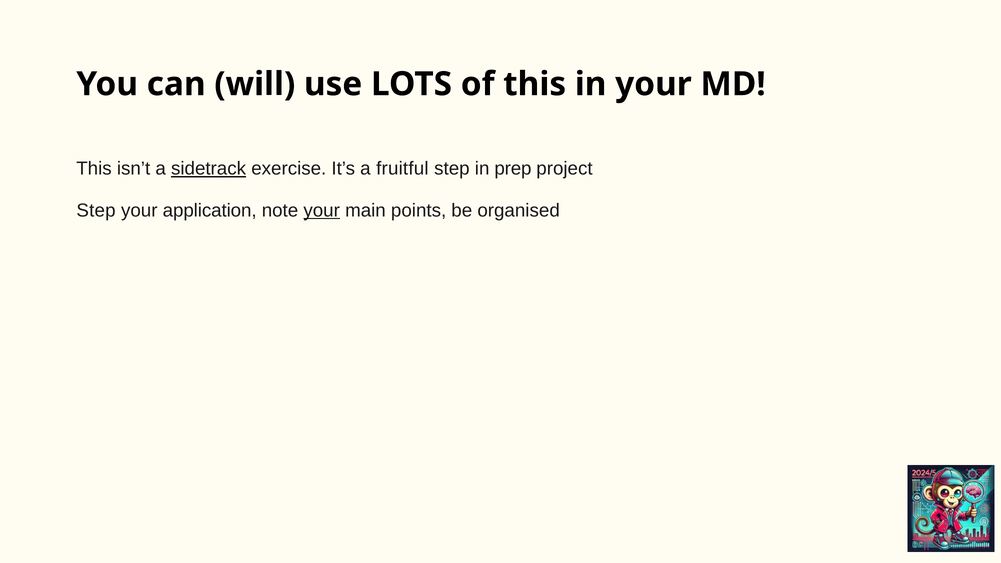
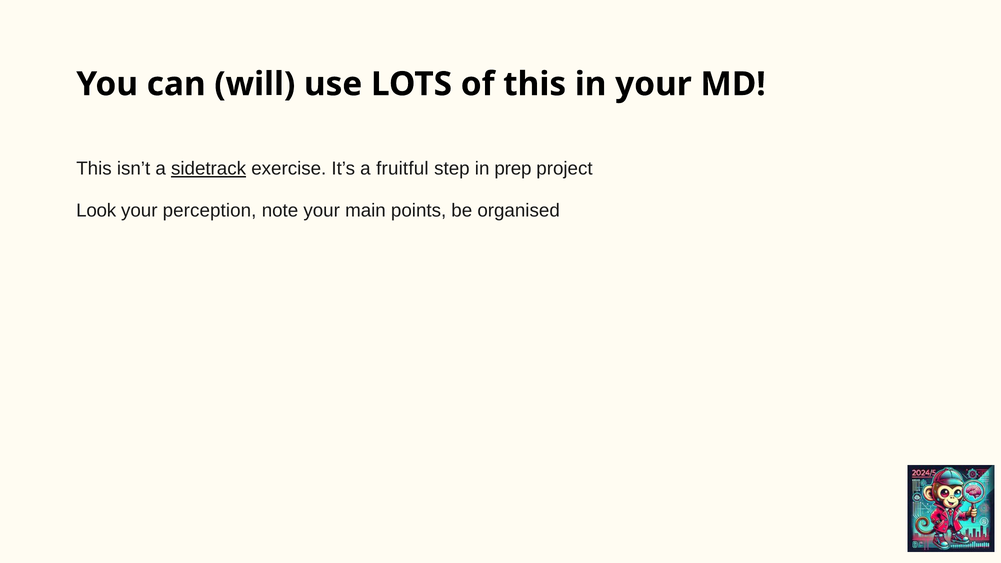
Step at (96, 210): Step -> Look
application: application -> perception
your at (322, 210) underline: present -> none
